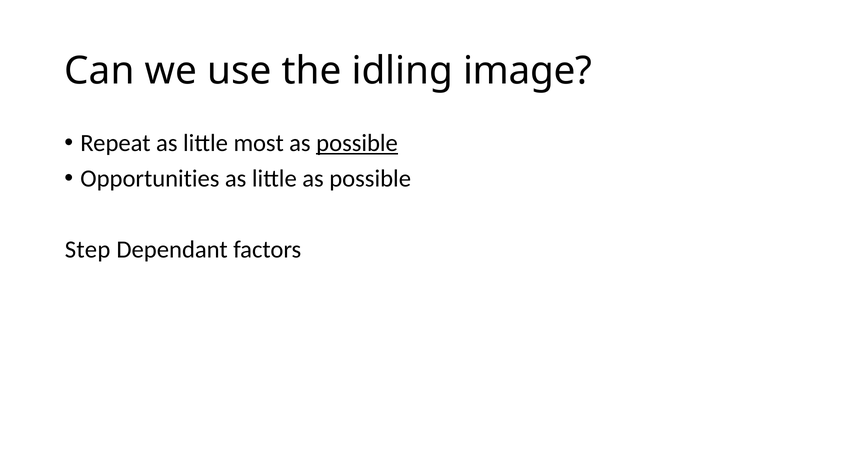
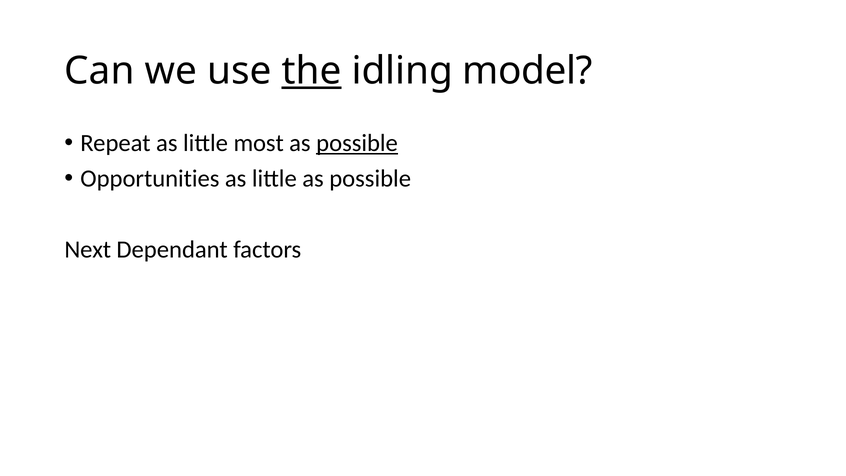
the underline: none -> present
image: image -> model
Step: Step -> Next
